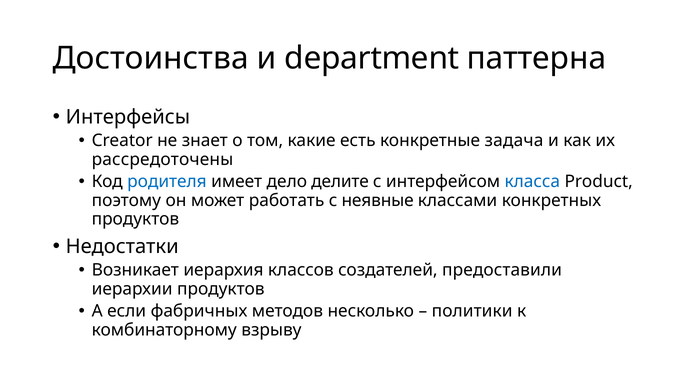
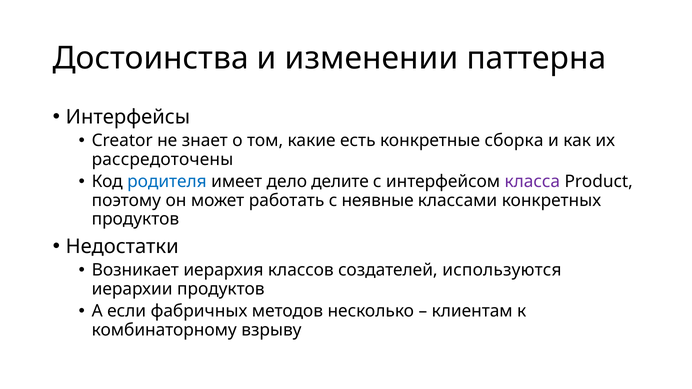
department: department -> изменении
задача: задача -> сборка
класса colour: blue -> purple
предоставили: предоставили -> используются
политики: политики -> клиентам
